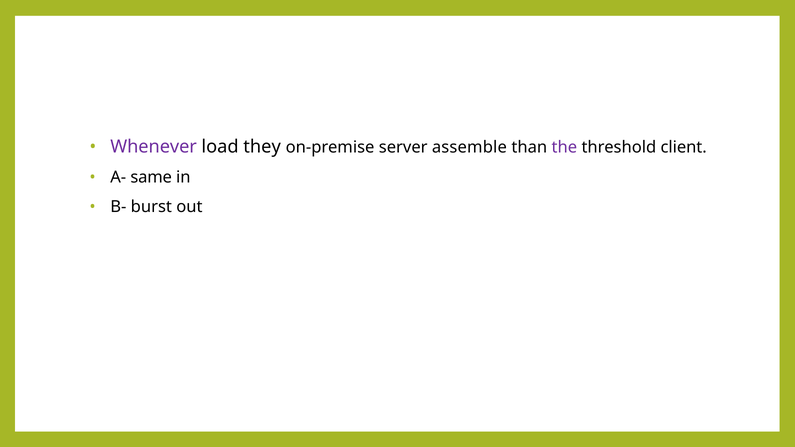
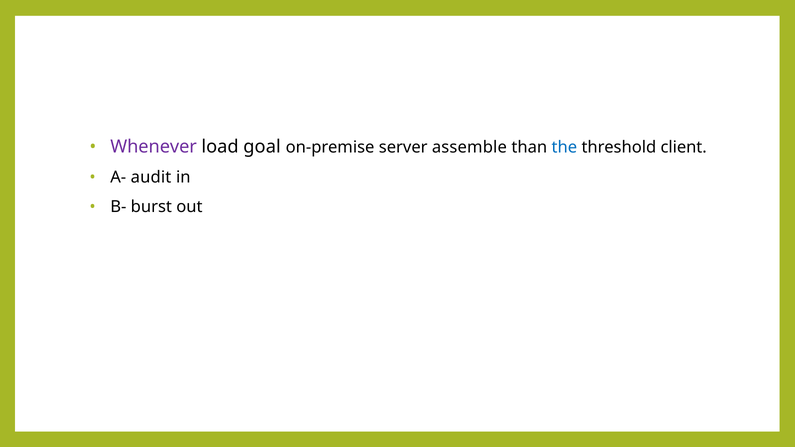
they: they -> goal
the colour: purple -> blue
same: same -> audit
